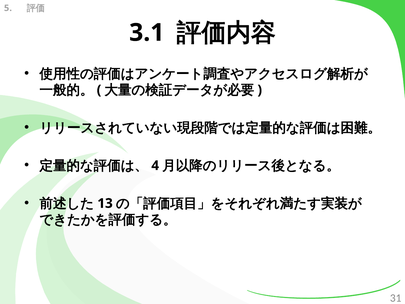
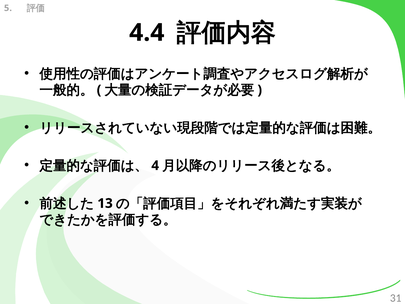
3.1: 3.1 -> 4.4
